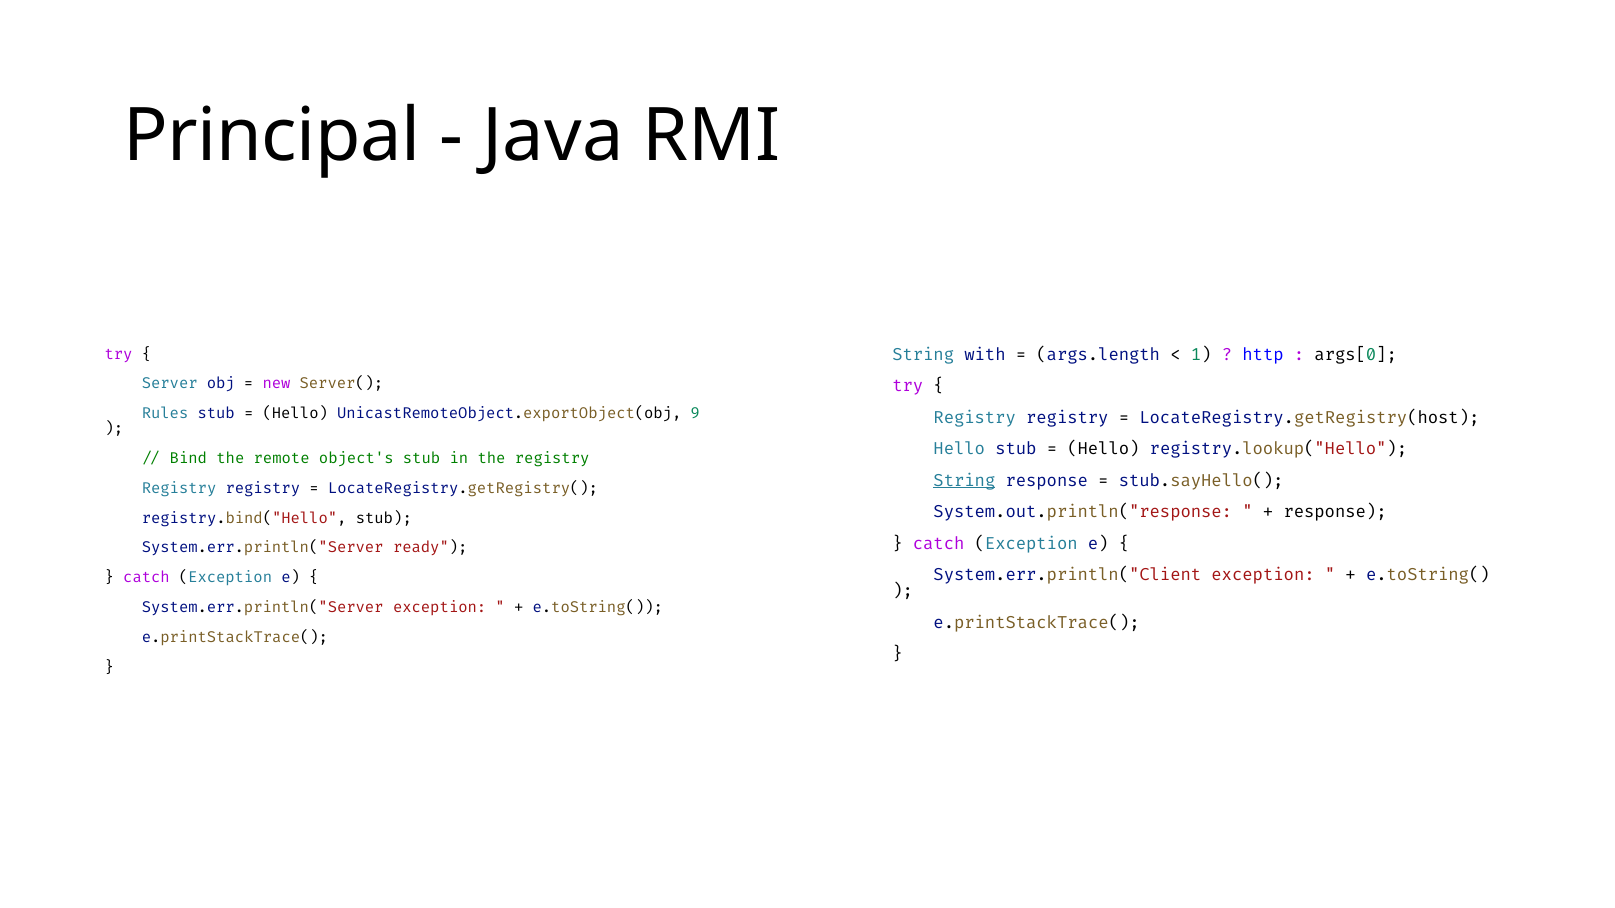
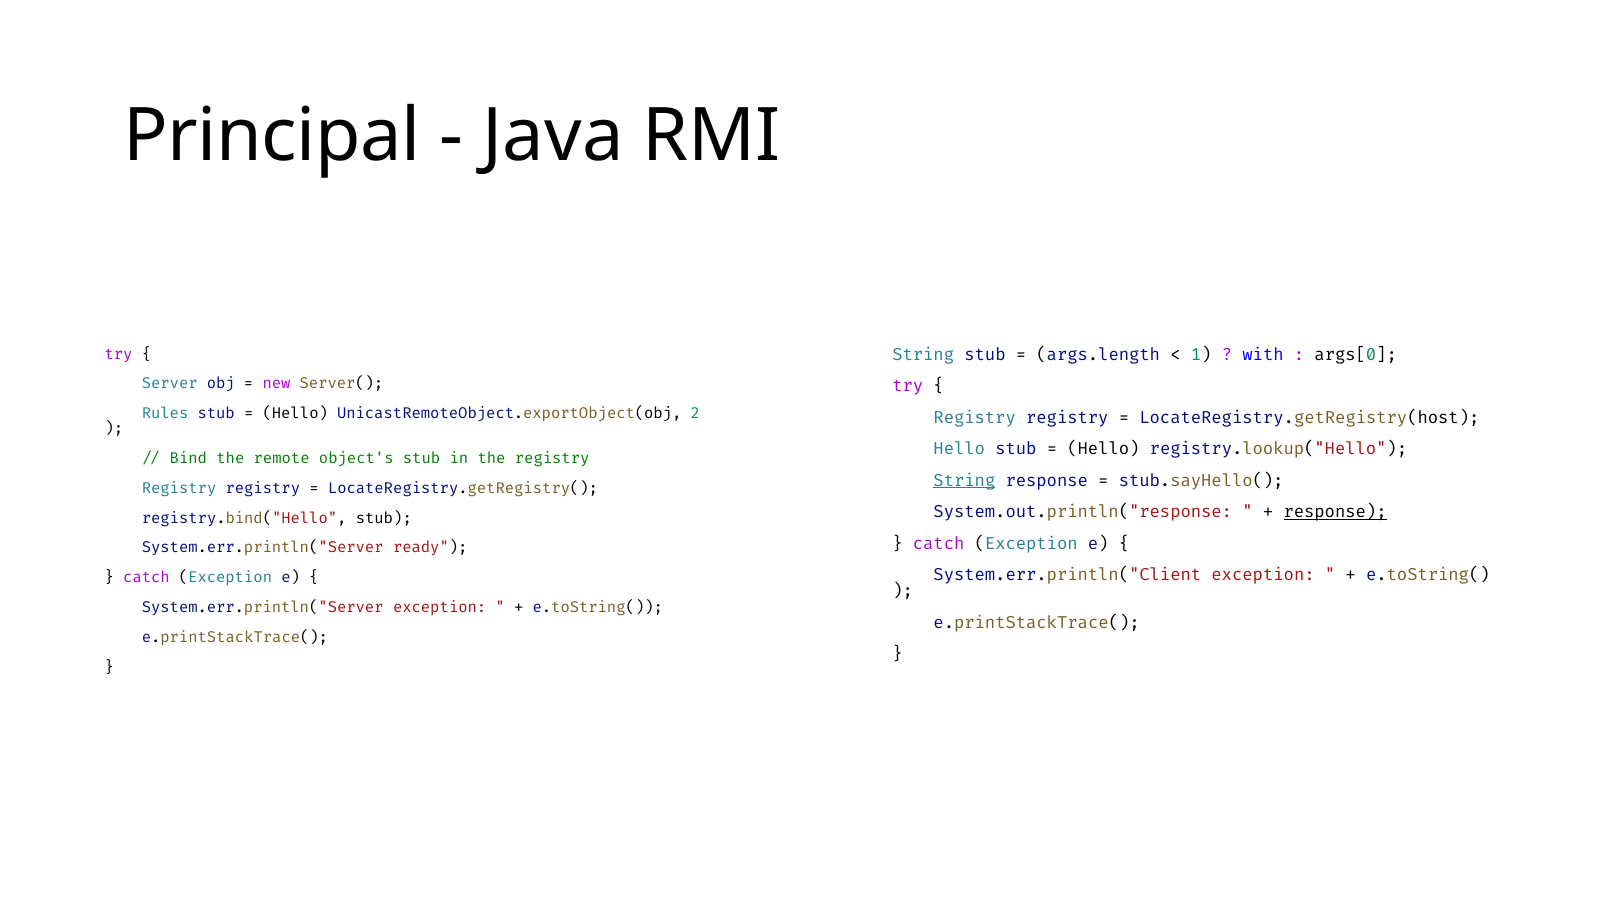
String with: with -> stub
http: http -> with
9: 9 -> 2
response at (1335, 512) underline: none -> present
